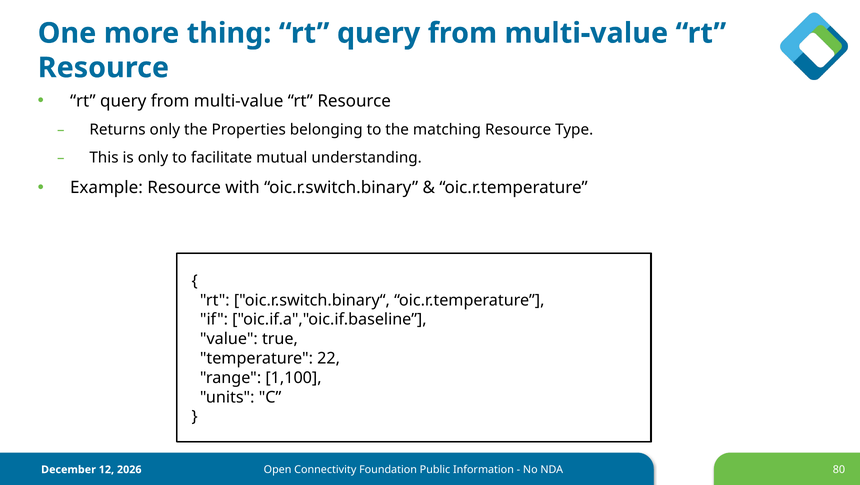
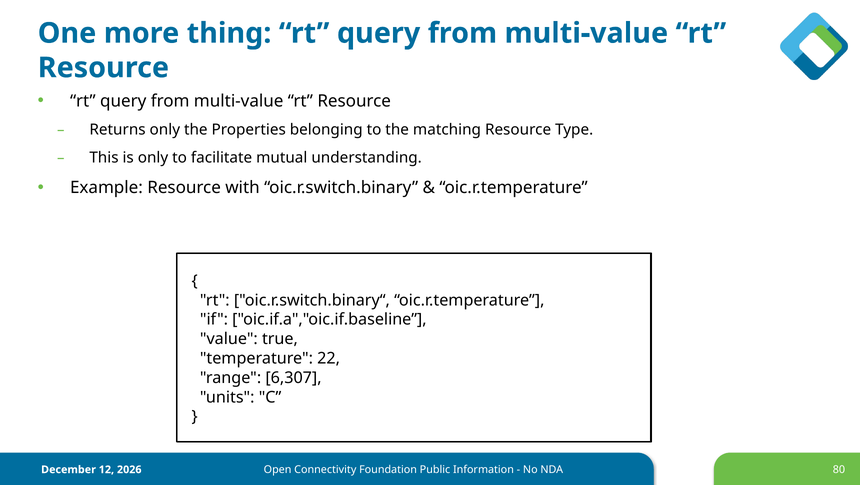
1,100: 1,100 -> 6,307
